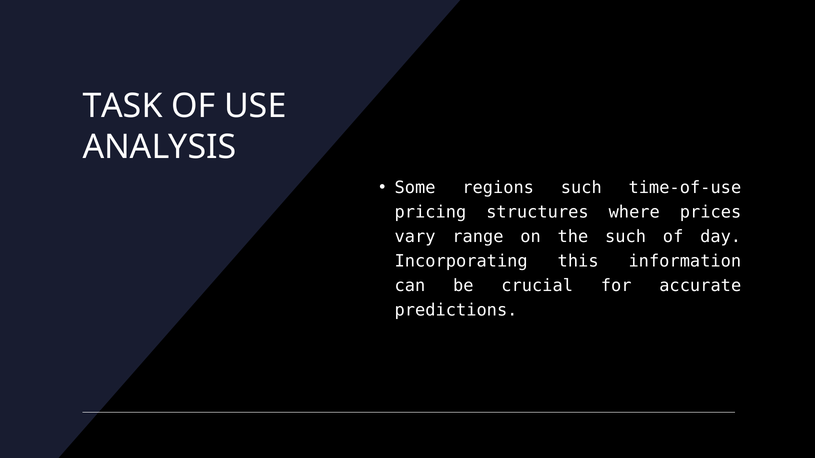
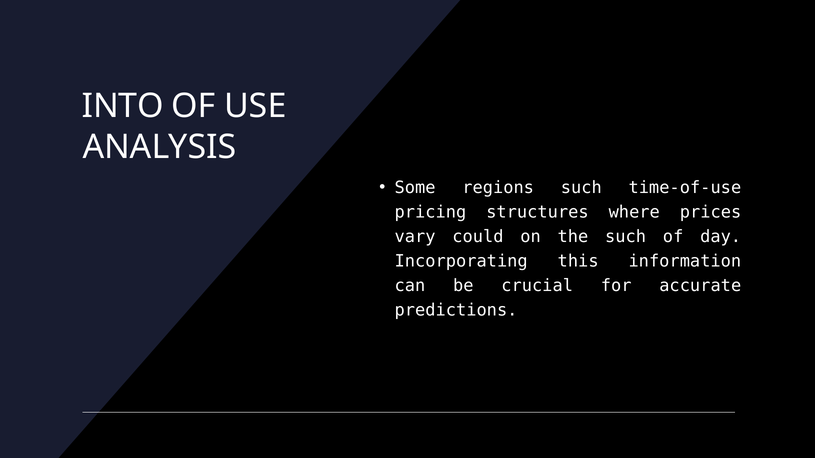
TASK: TASK -> INTO
range: range -> could
